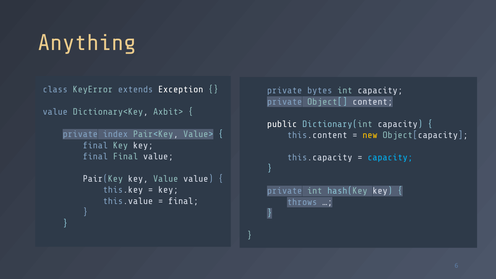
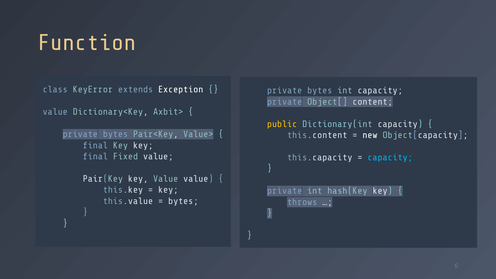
Anything: Anything -> Function
public colour: white -> yellow
index at (115, 134): index -> bytes
new colour: yellow -> white
final Final: Final -> Fixed
final at (183, 201): final -> bytes
